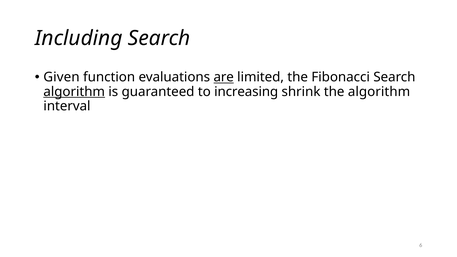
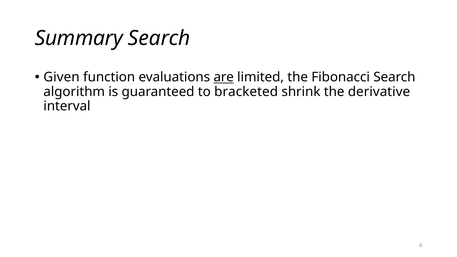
Including: Including -> Summary
algorithm at (74, 92) underline: present -> none
increasing: increasing -> bracketed
the algorithm: algorithm -> derivative
